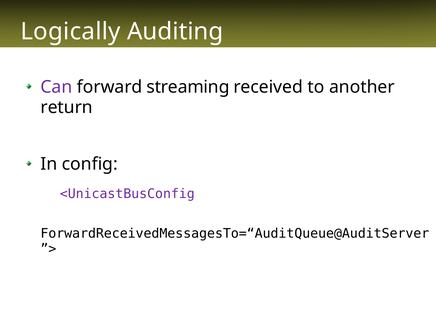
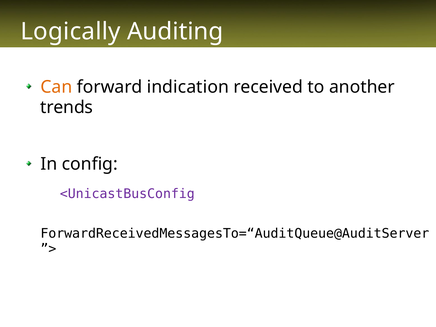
Can colour: purple -> orange
streaming: streaming -> indication
return: return -> trends
